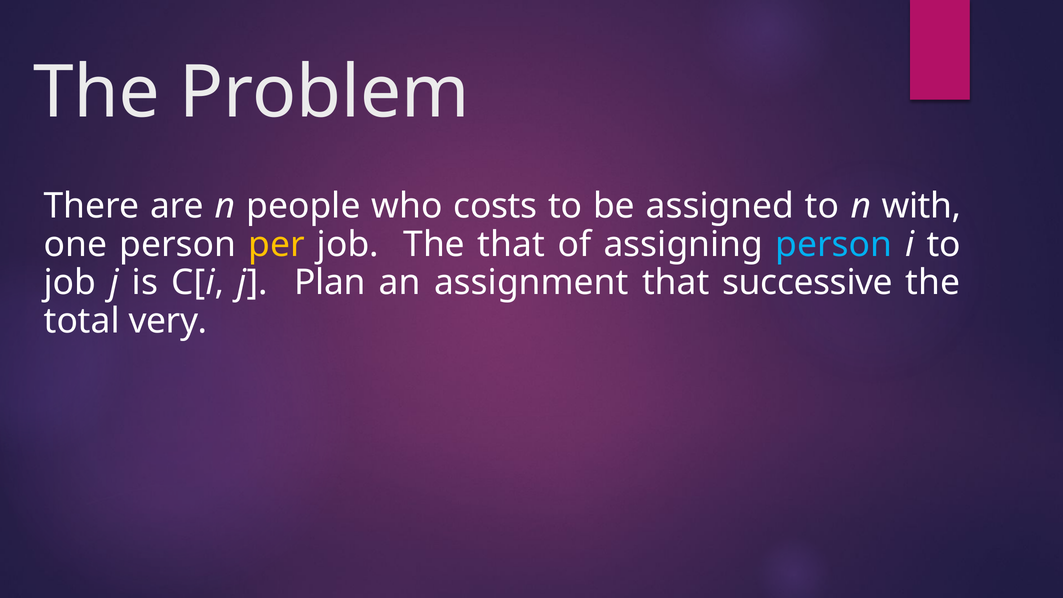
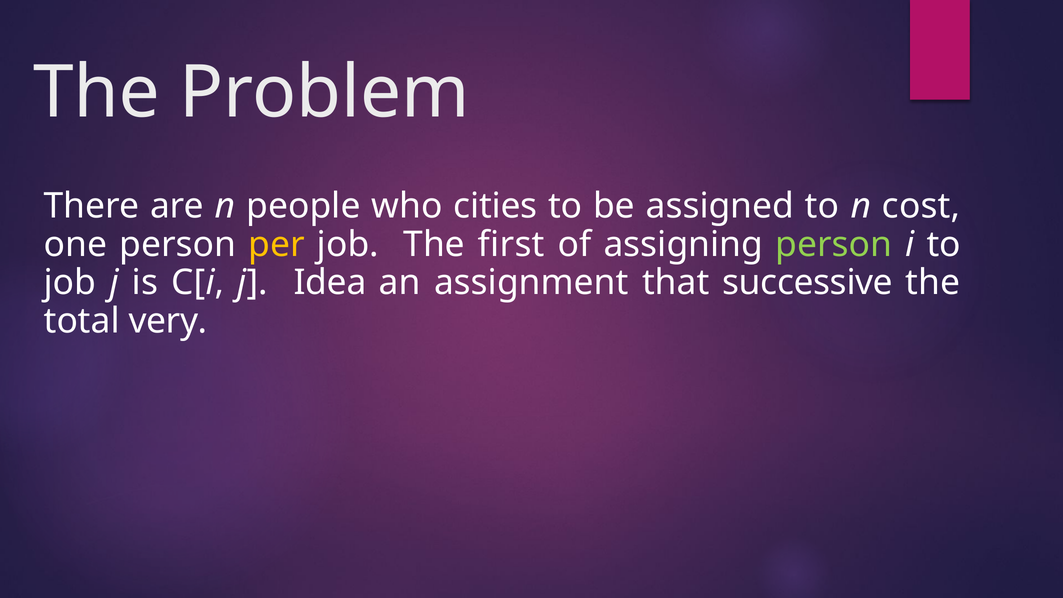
costs: costs -> cities
with: with -> cost
The that: that -> first
person at (834, 244) colour: light blue -> light green
Plan: Plan -> Idea
